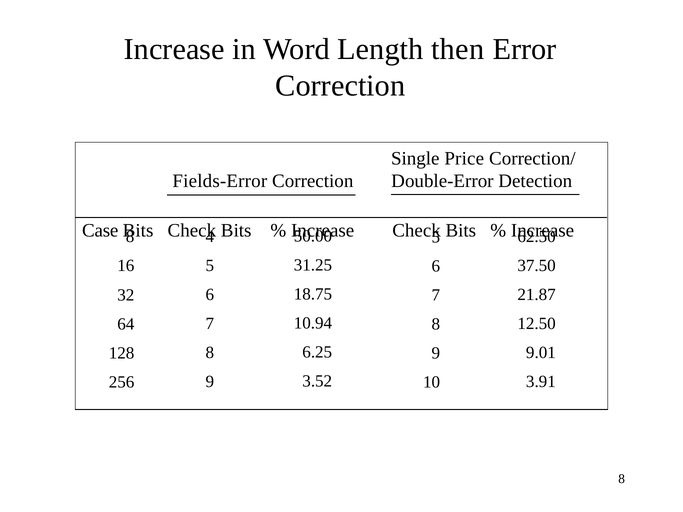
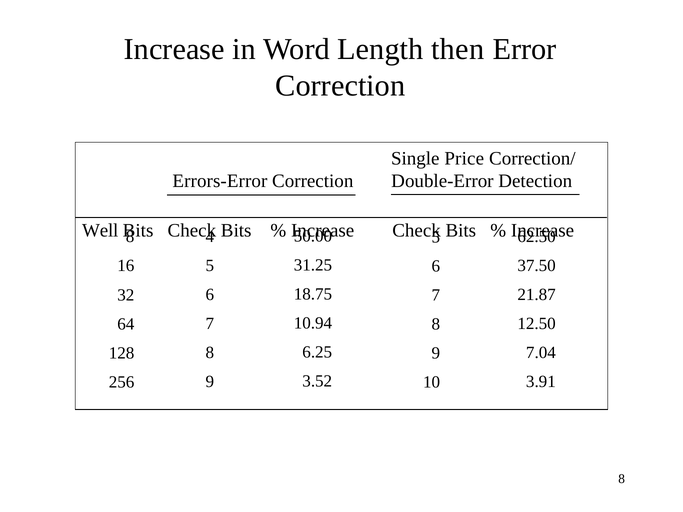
Fields-Error: Fields-Error -> Errors-Error
Case: Case -> Well
9.01: 9.01 -> 7.04
